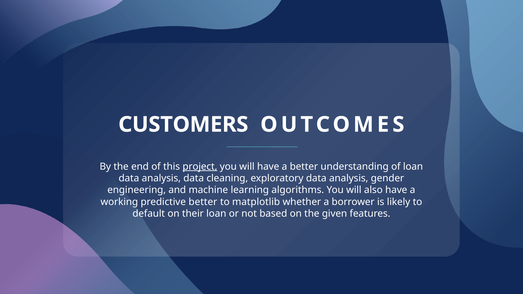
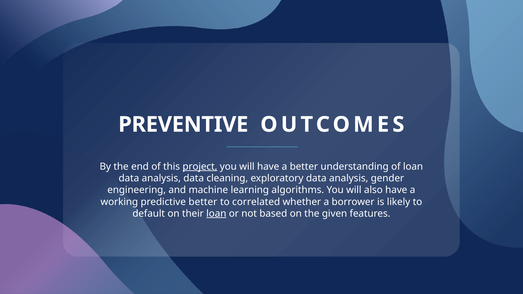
CUSTOMERS: CUSTOMERS -> PREVENTIVE
matplotlib: matplotlib -> correlated
loan at (216, 214) underline: none -> present
